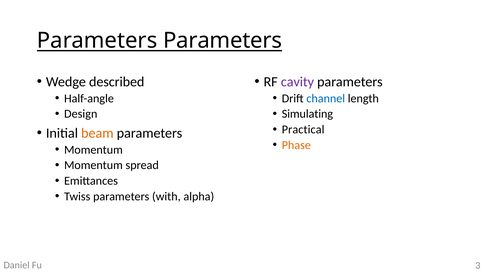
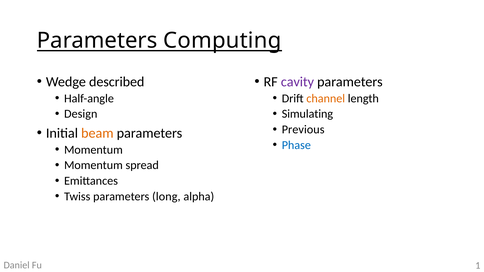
Parameters Parameters: Parameters -> Computing
channel colour: blue -> orange
Practical: Practical -> Previous
Phase colour: orange -> blue
with: with -> long
3: 3 -> 1
